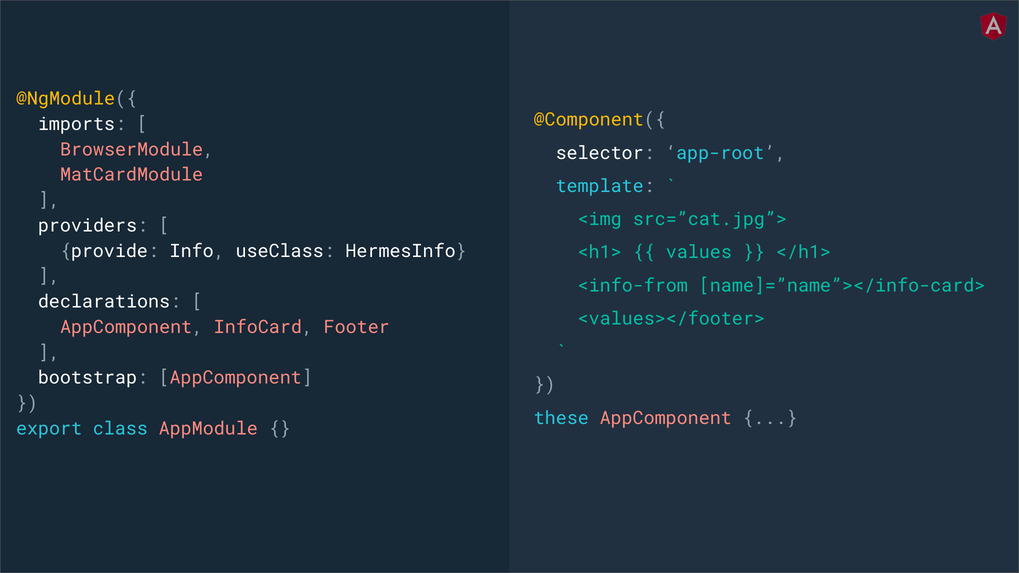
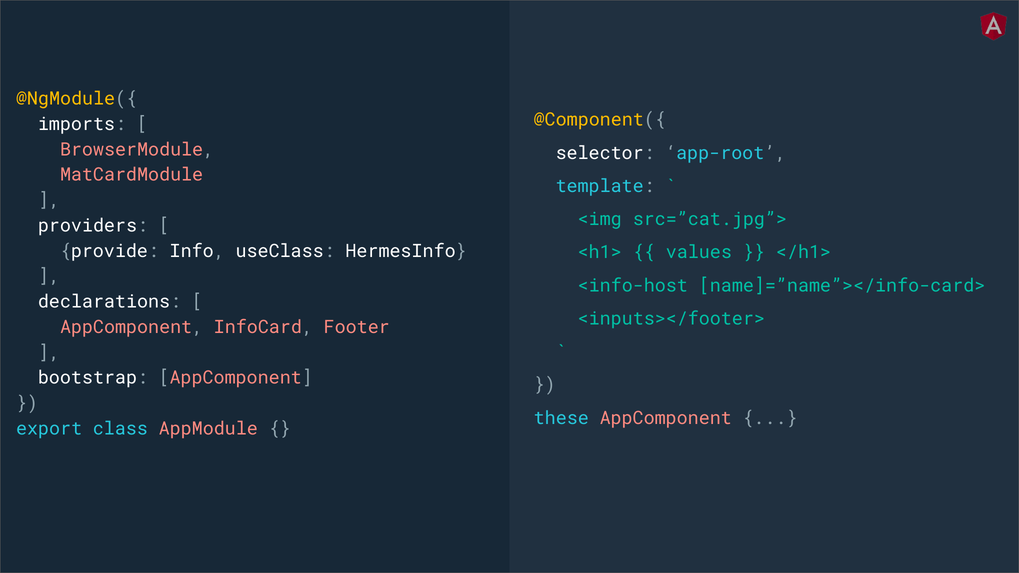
<info-from: <info-from -> <info-host
<values></footer>: <values></footer> -> <inputs></footer>
